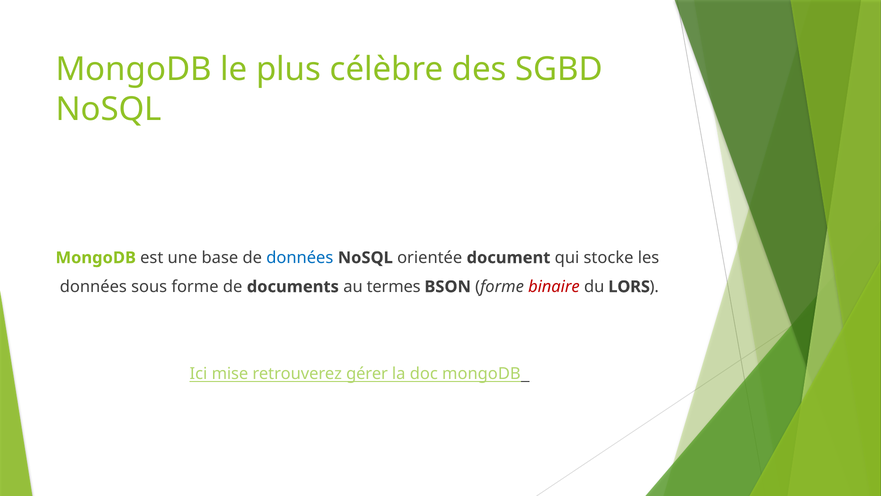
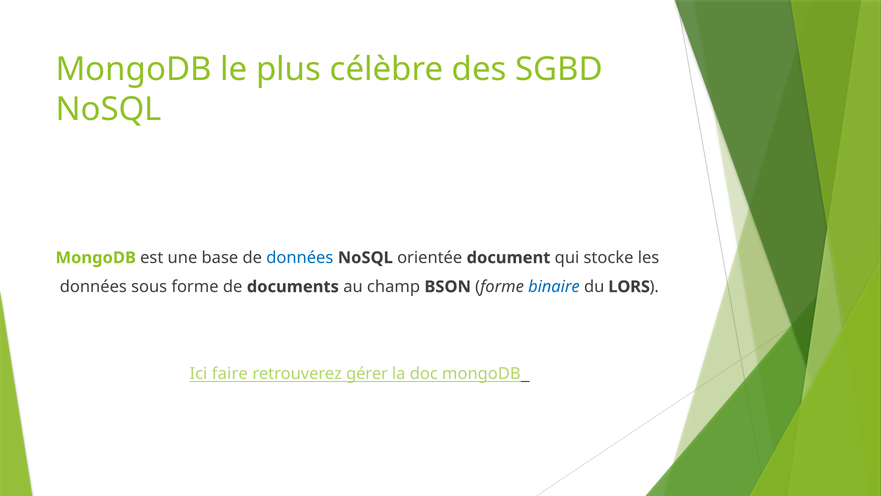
termes: termes -> champ
binaire colour: red -> blue
mise: mise -> faire
